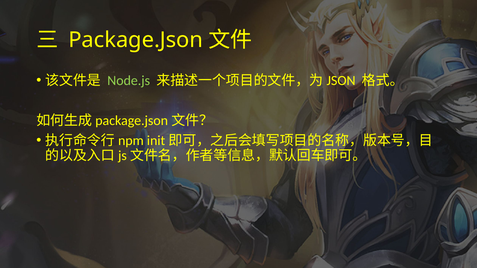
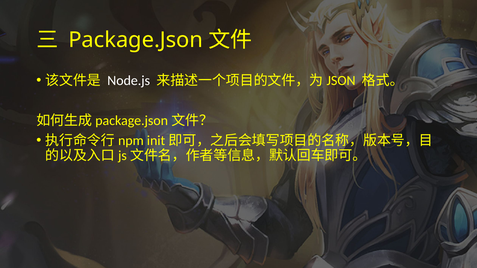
Node.js colour: light green -> white
